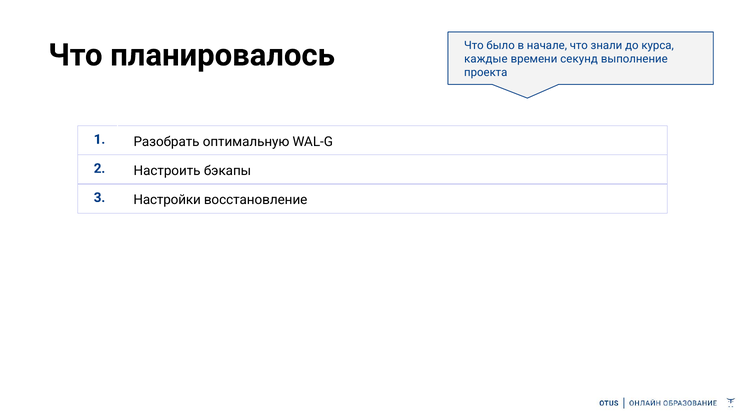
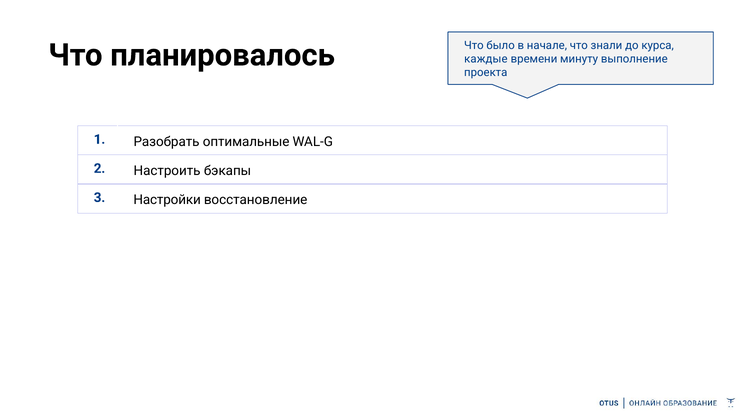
секунд: секунд -> минуту
оптимальную: оптимальную -> оптимальные
